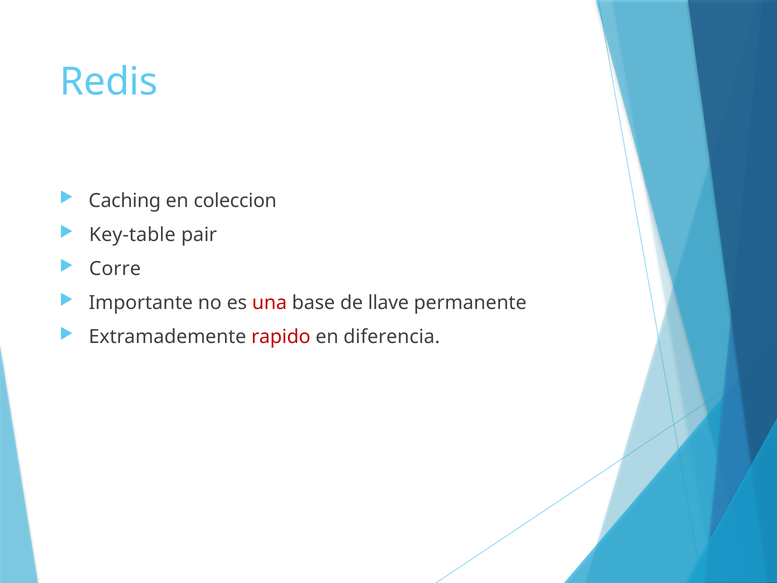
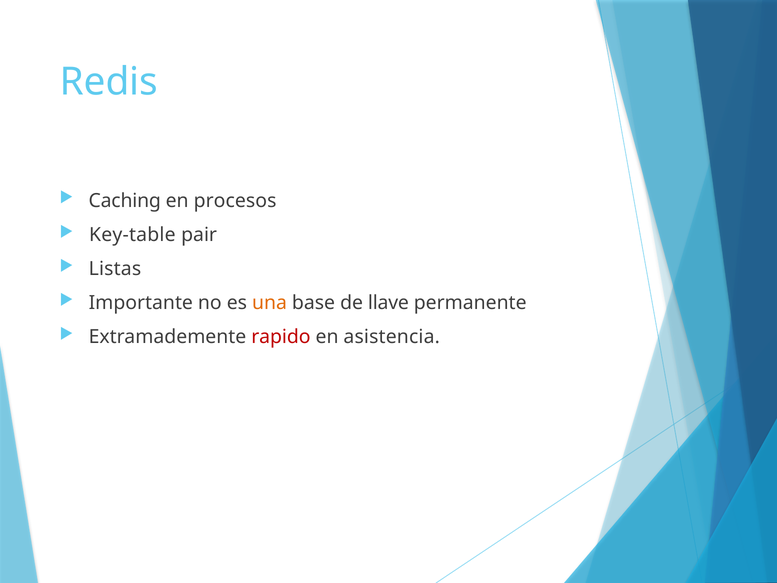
coleccion: coleccion -> procesos
Corre: Corre -> Listas
una colour: red -> orange
diferencia: diferencia -> asistencia
